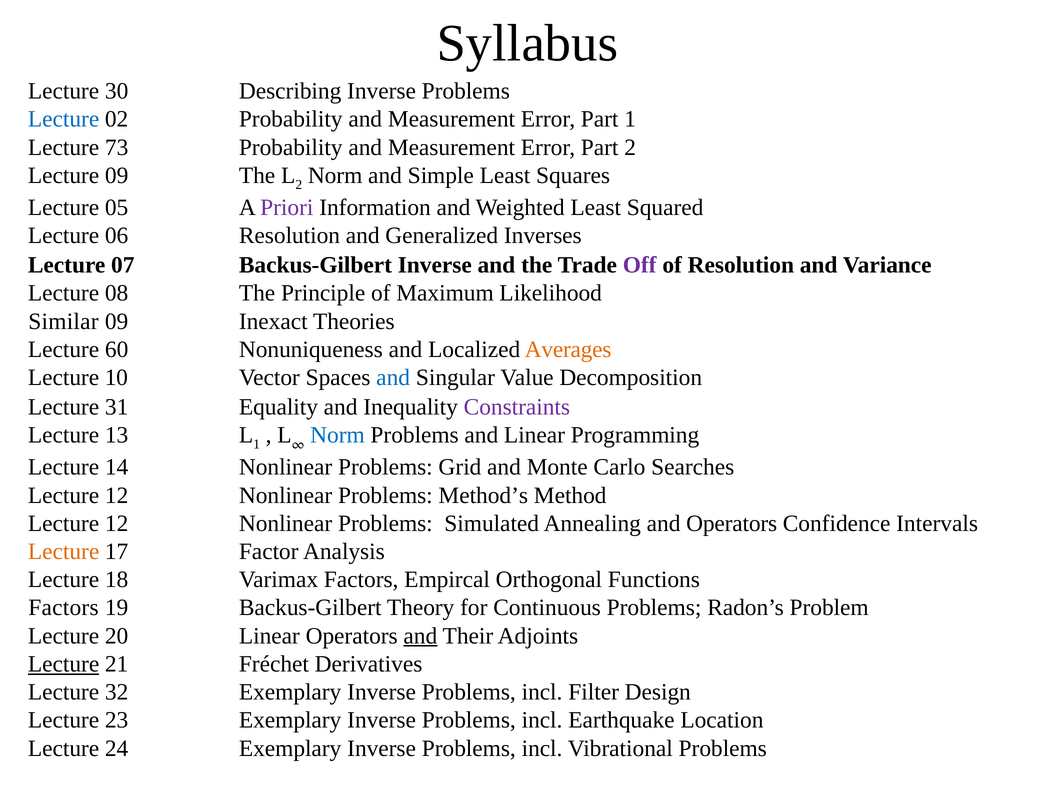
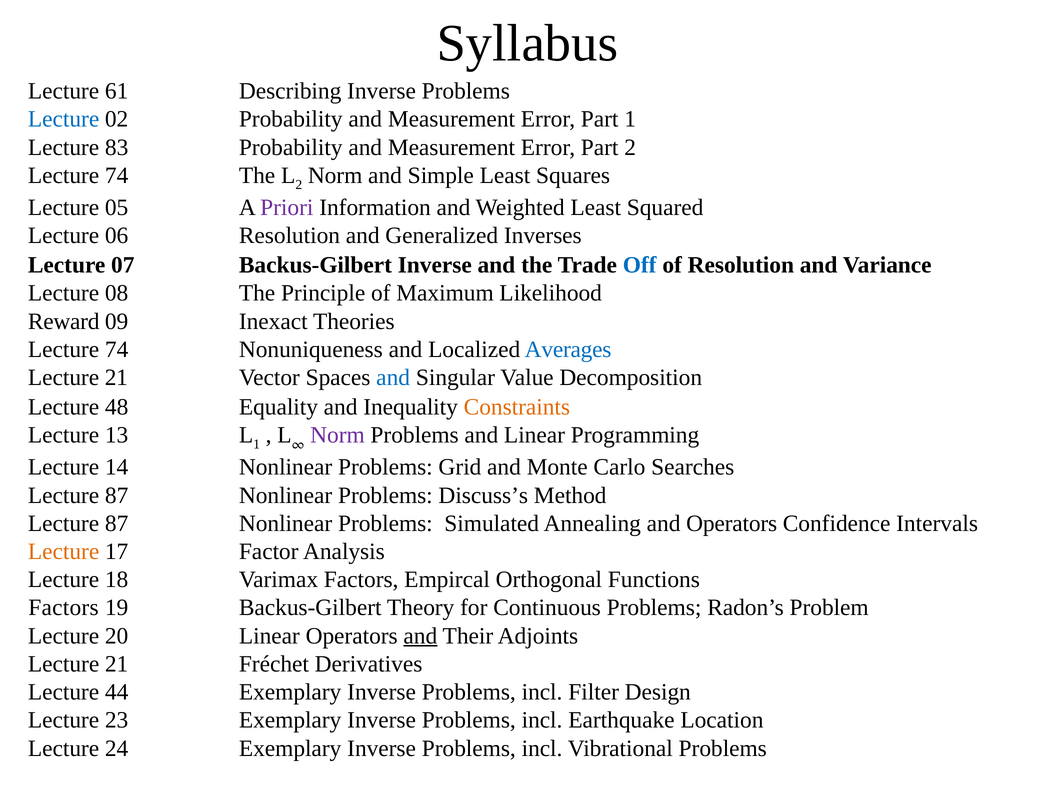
30: 30 -> 61
73: 73 -> 83
09 at (117, 176): 09 -> 74
Off colour: purple -> blue
Similar: Similar -> Reward
60 at (117, 350): 60 -> 74
Averages colour: orange -> blue
10 at (116, 378): 10 -> 21
31: 31 -> 48
Constraints colour: purple -> orange
Norm at (337, 435) colour: blue -> purple
12 at (117, 495): 12 -> 87
Method’s: Method’s -> Discuss’s
12 at (117, 524): 12 -> 87
Lecture at (64, 664) underline: present -> none
32: 32 -> 44
